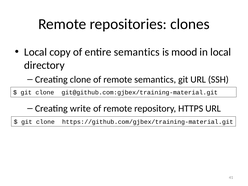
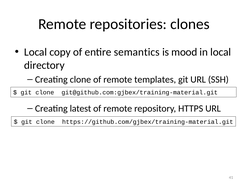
remote semantics: semantics -> templates
write: write -> latest
